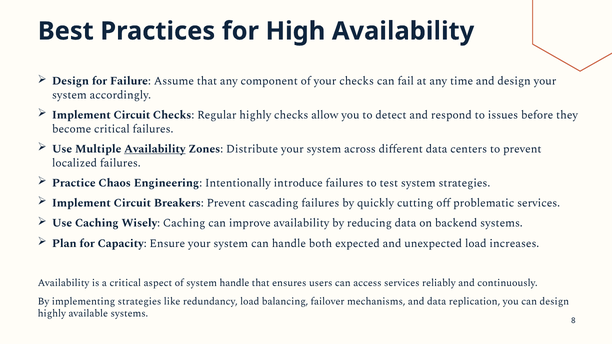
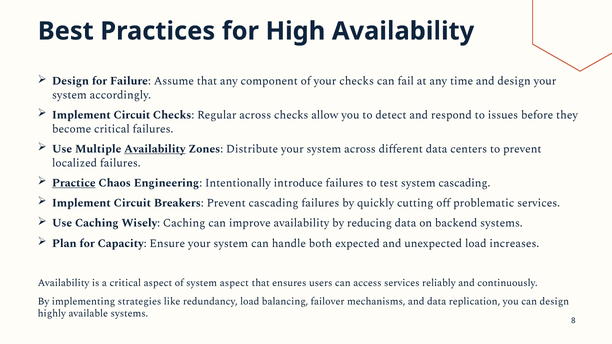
Regular highly: highly -> across
Practice underline: none -> present
system strategies: strategies -> cascading
system handle: handle -> aspect
